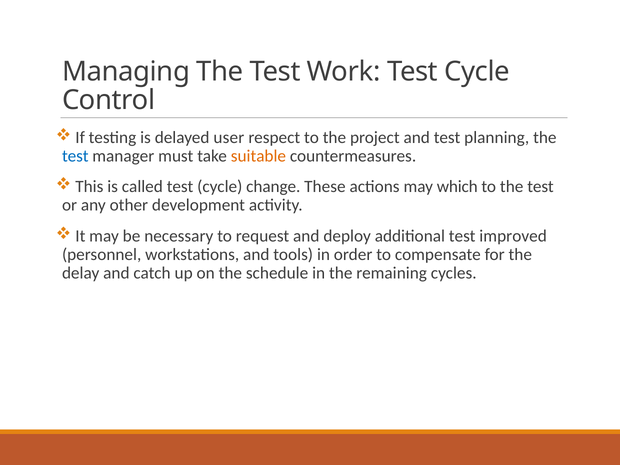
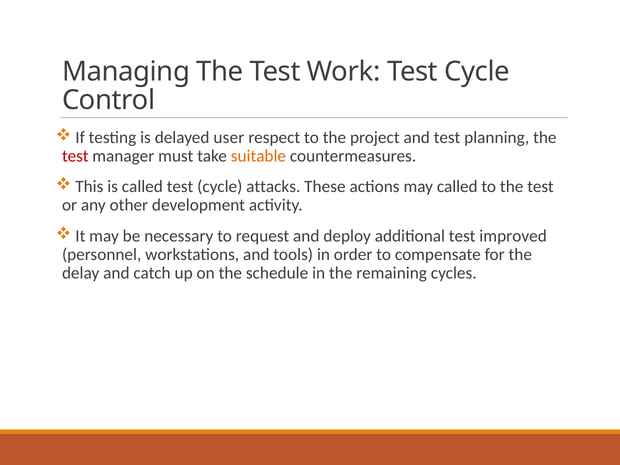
test at (75, 156) colour: blue -> red
change: change -> attacks
may which: which -> called
